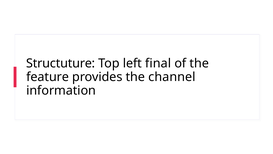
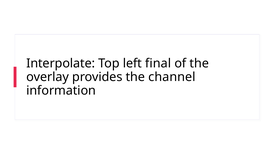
Structuture: Structuture -> Interpolate
feature: feature -> overlay
